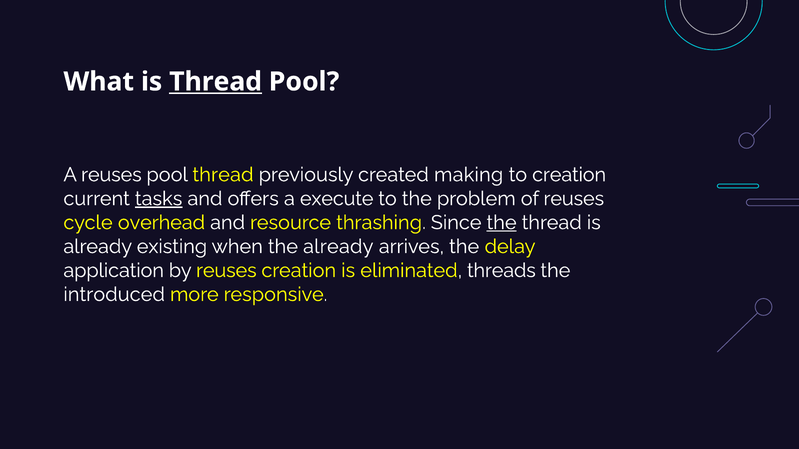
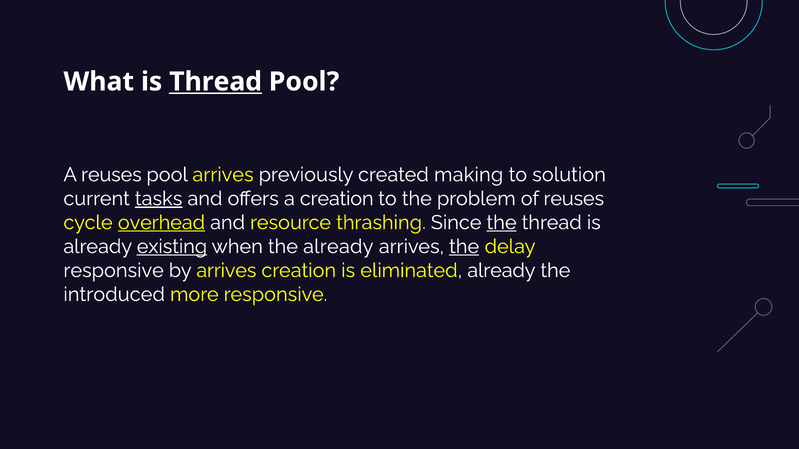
pool thread: thread -> arrives
to creation: creation -> solution
a execute: execute -> creation
overhead underline: none -> present
existing underline: none -> present
the at (464, 247) underline: none -> present
application at (114, 271): application -> responsive
by reuses: reuses -> arrives
eliminated threads: threads -> already
